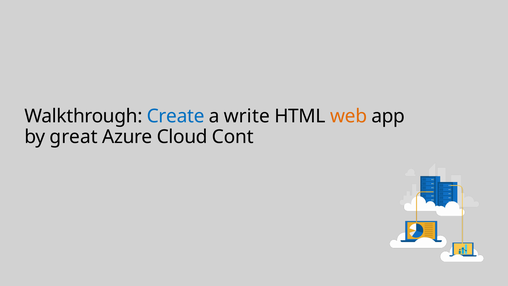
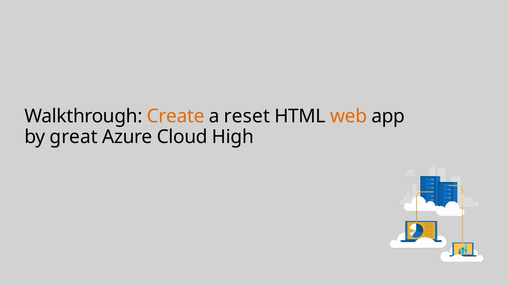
Create colour: blue -> orange
write: write -> reset
Cont: Cont -> High
